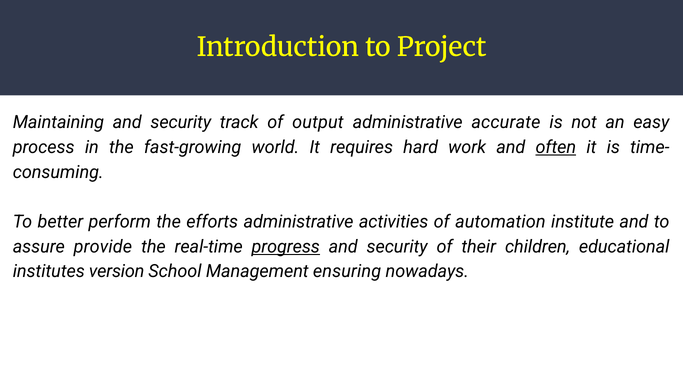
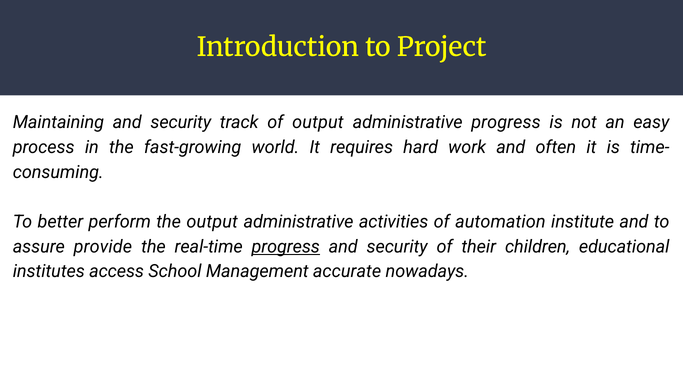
administrative accurate: accurate -> progress
often underline: present -> none
the efforts: efforts -> output
version: version -> access
ensuring: ensuring -> accurate
